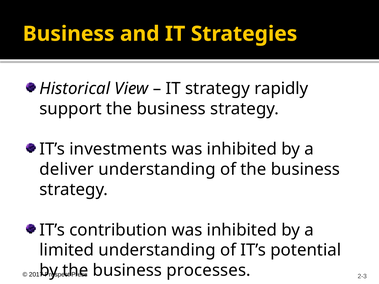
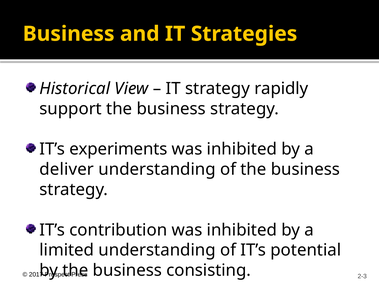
investments: investments -> experiments
processes: processes -> consisting
